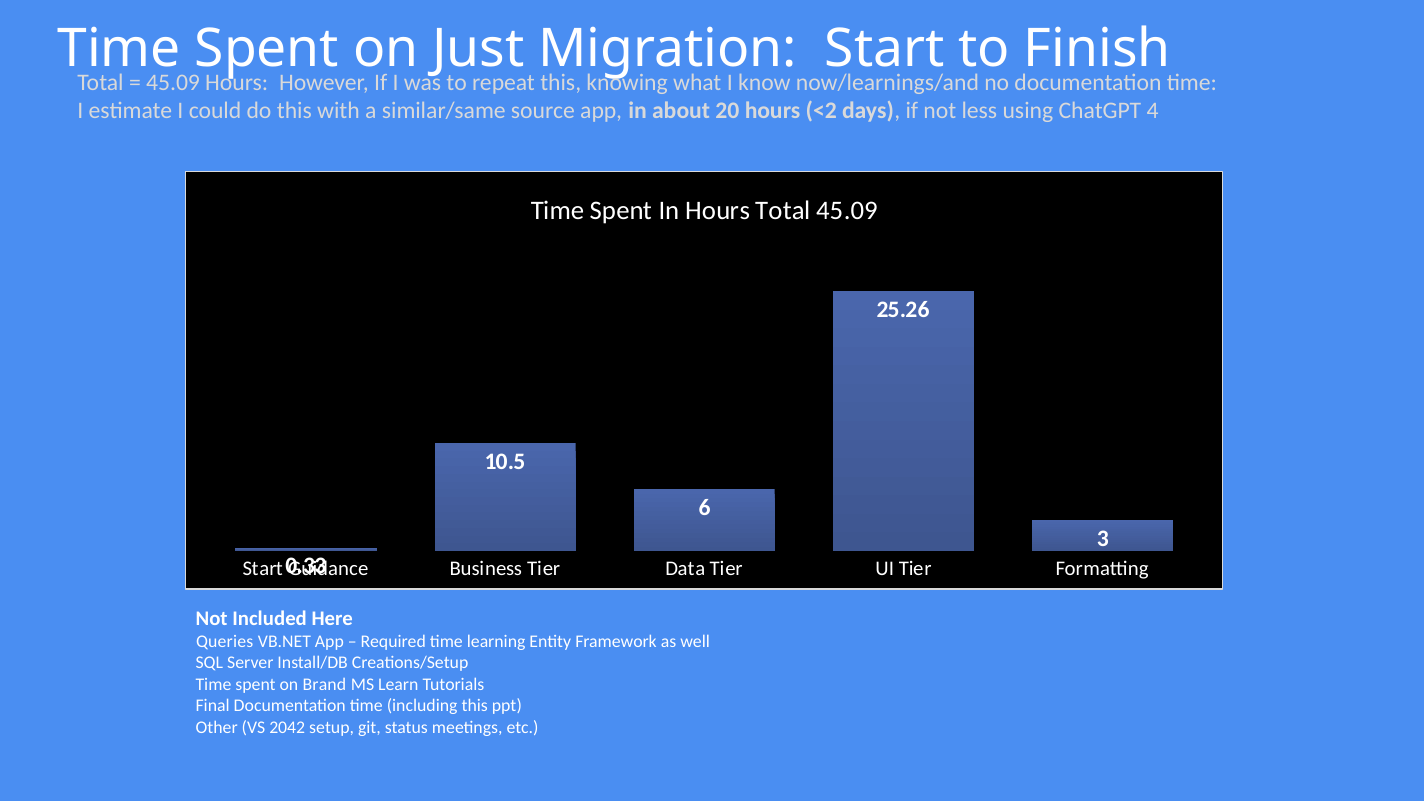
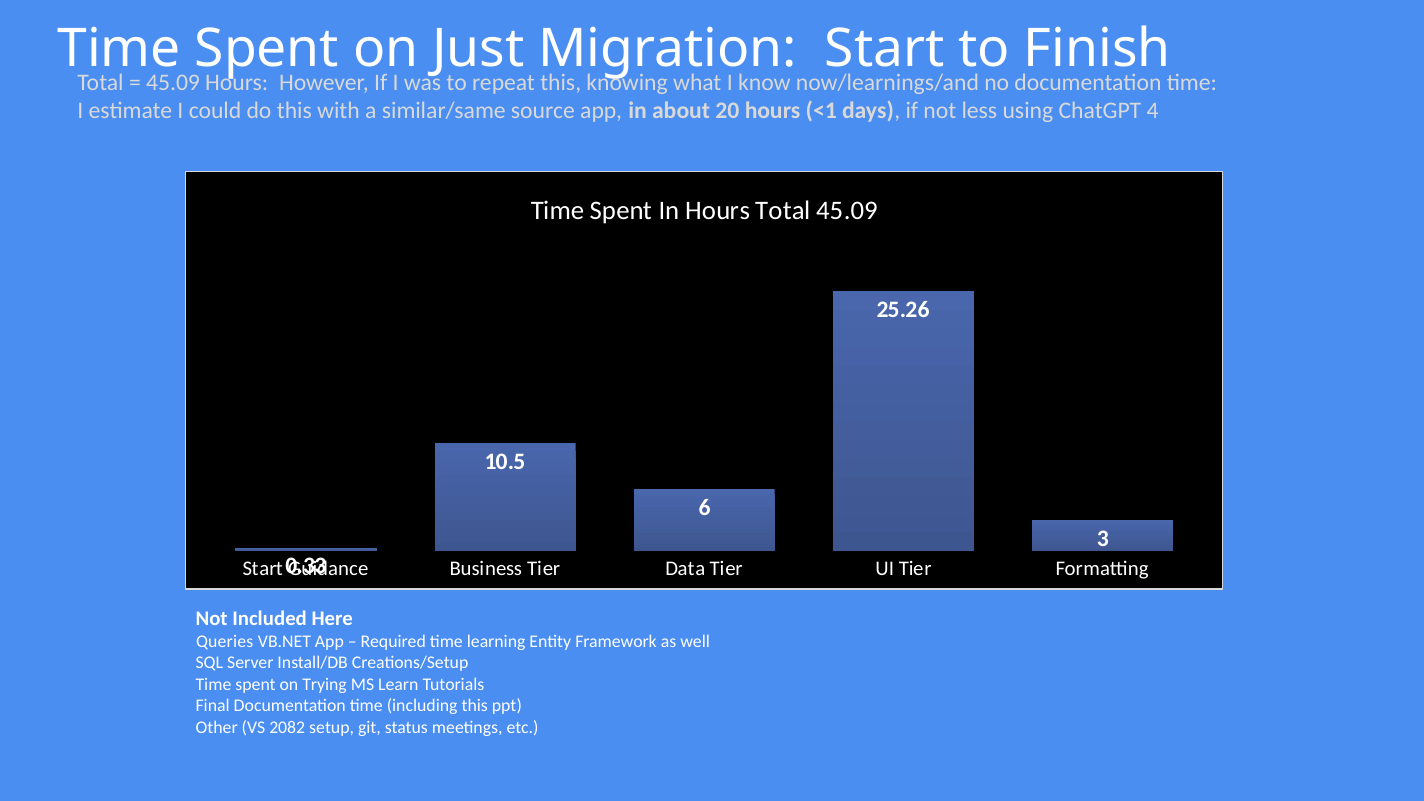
<2: <2 -> <1
Brand: Brand -> Trying
2042: 2042 -> 2082
